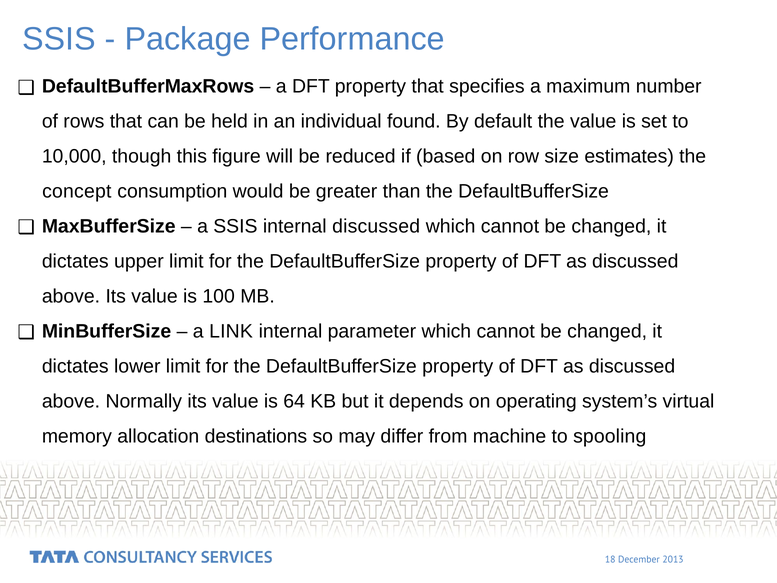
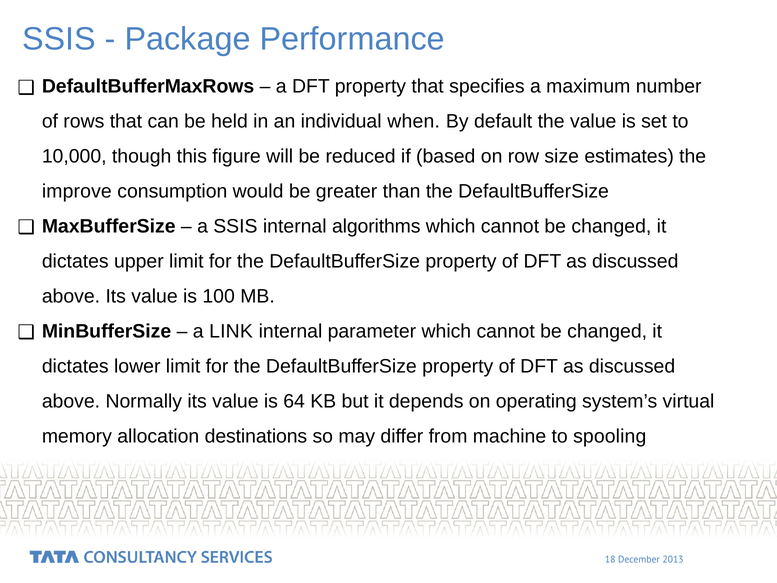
found: found -> when
concept: concept -> improve
internal discussed: discussed -> algorithms
